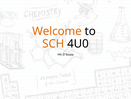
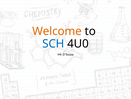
SCH colour: orange -> blue
